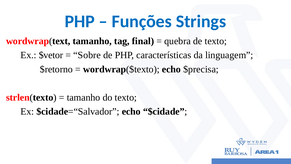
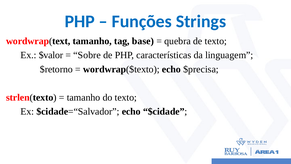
final: final -> base
$vetor: $vetor -> $valor
